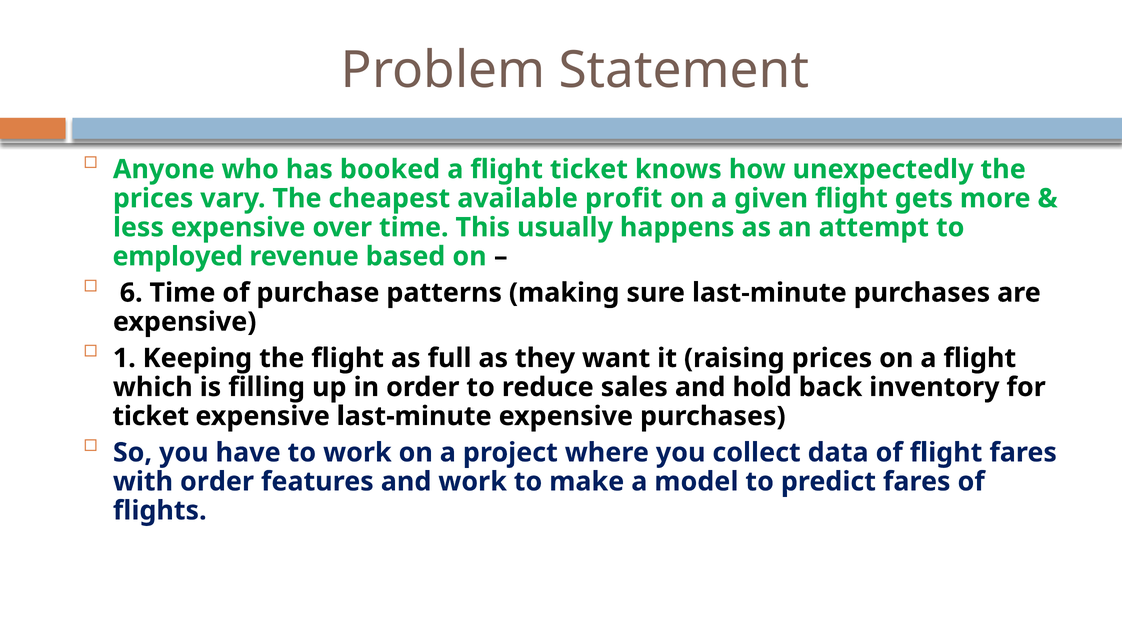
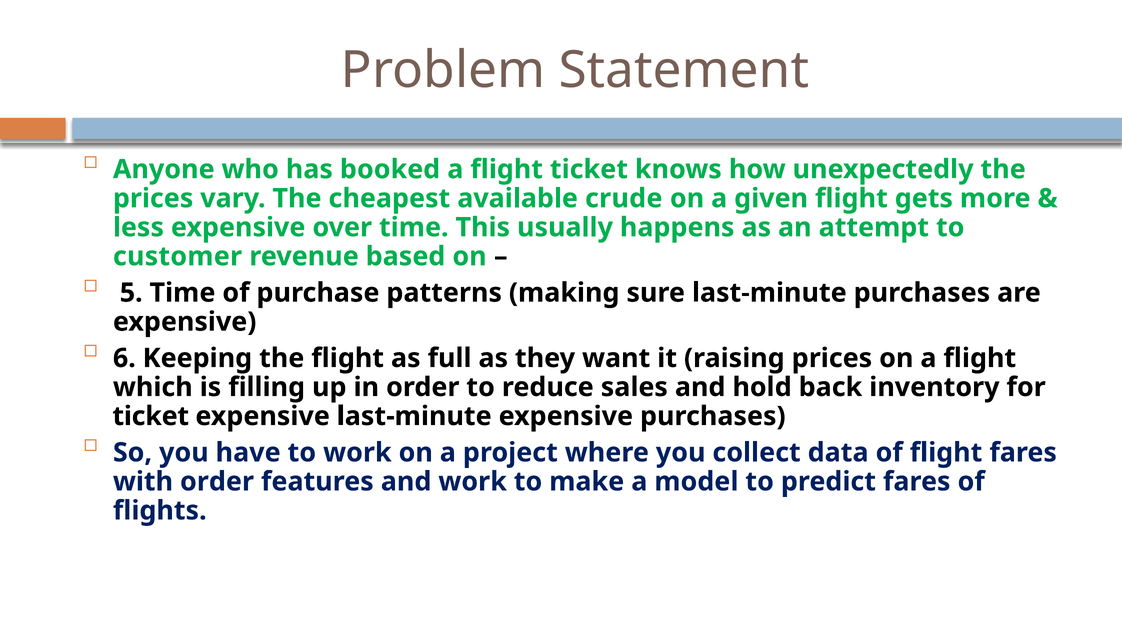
profit: profit -> crude
employed: employed -> customer
6: 6 -> 5
1: 1 -> 6
